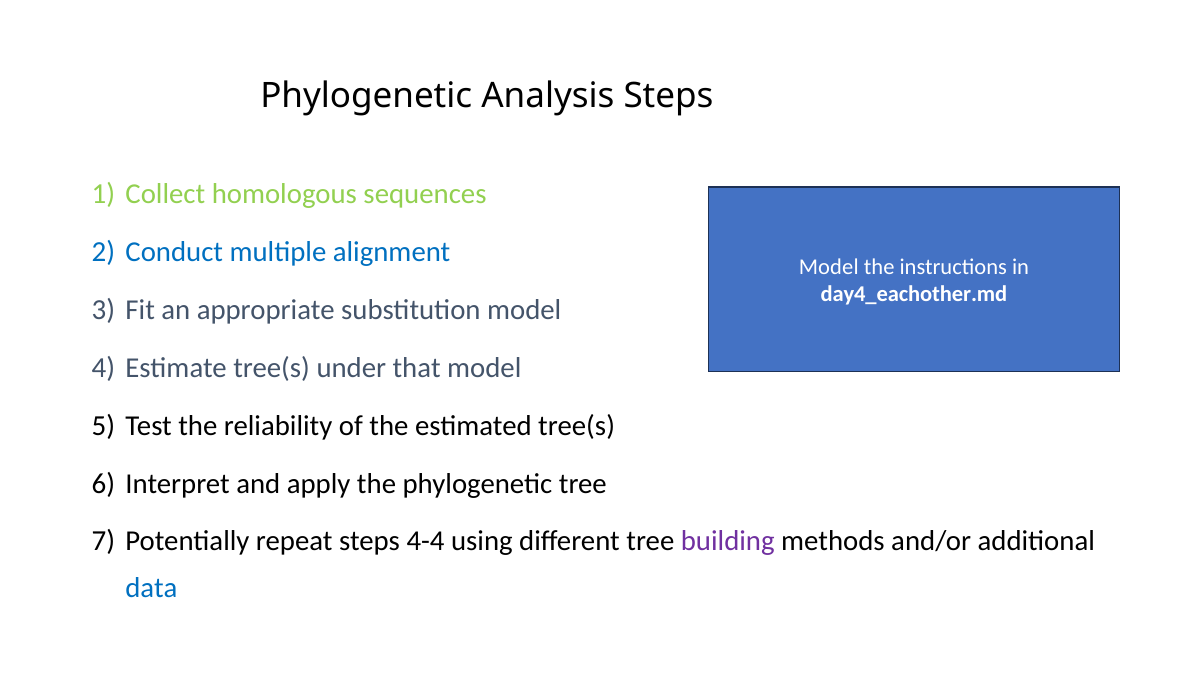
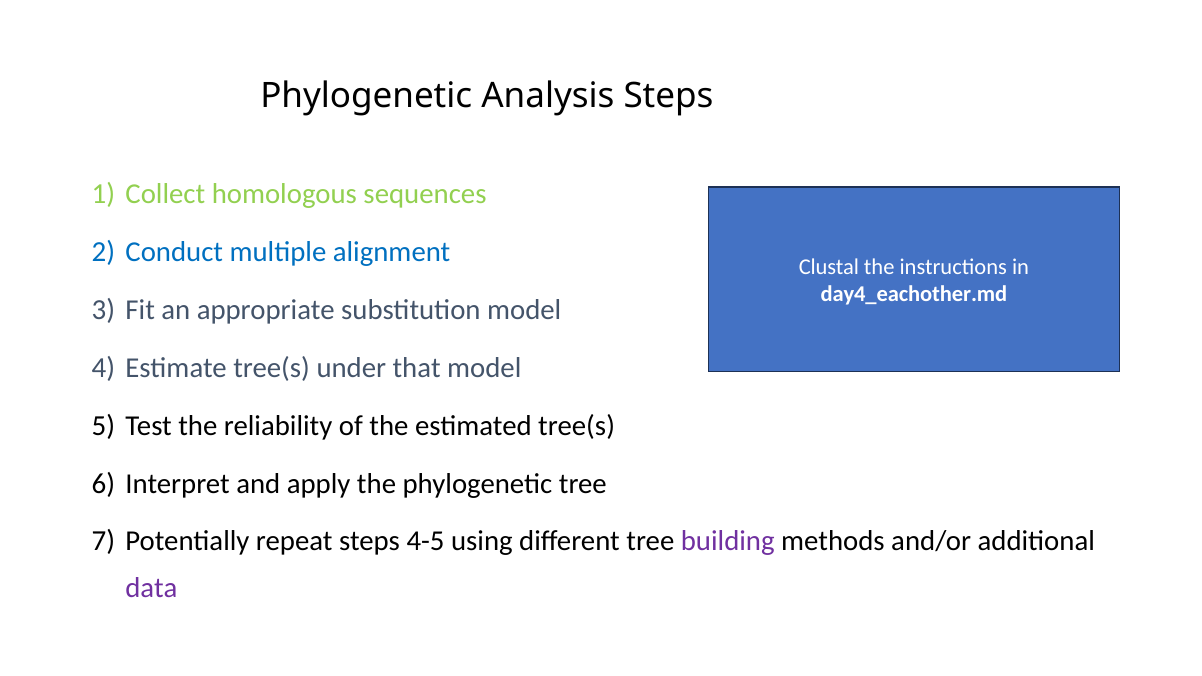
Model at (829, 268): Model -> Clustal
4-4: 4-4 -> 4-5
data colour: blue -> purple
